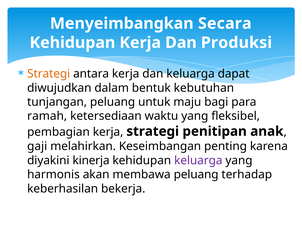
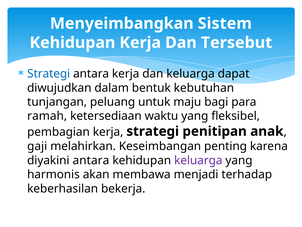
Secara: Secara -> Sistem
Produksi: Produksi -> Tersebut
Strategi at (49, 74) colour: orange -> blue
diyakini kinerja: kinerja -> antara
membawa peluang: peluang -> menjadi
